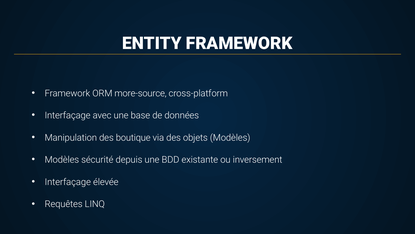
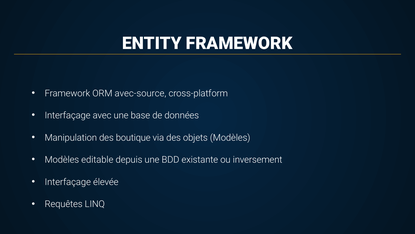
more-source: more-source -> avec-source
sécurité: sécurité -> editable
